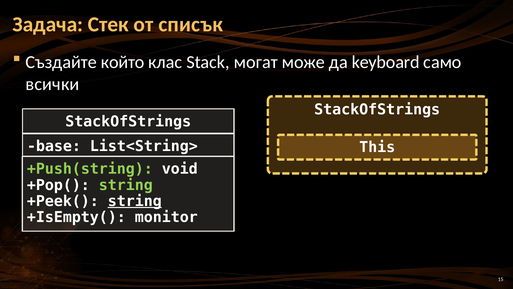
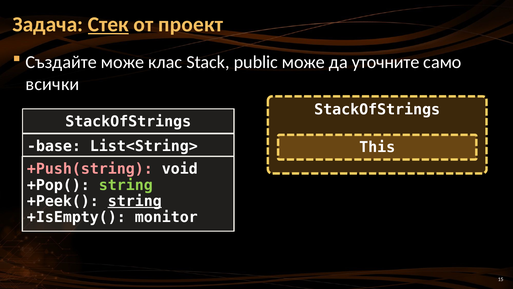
Стек underline: none -> present
списък: списък -> проект
Създайте който: който -> може
могат: могат -> public
keyboard: keyboard -> уточните
+Push(string colour: light green -> pink
